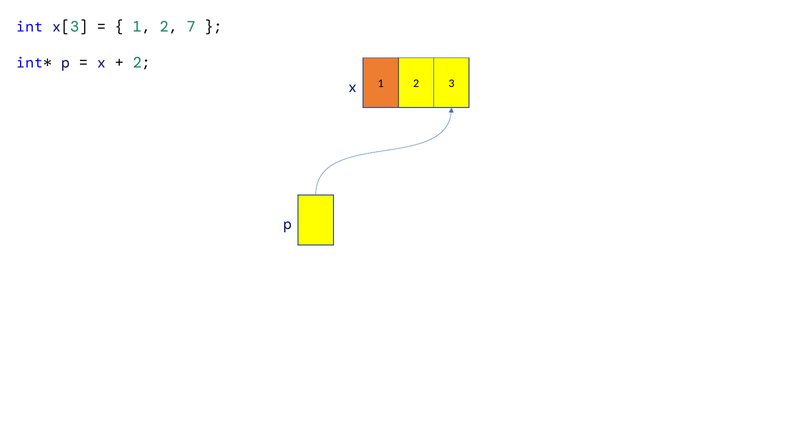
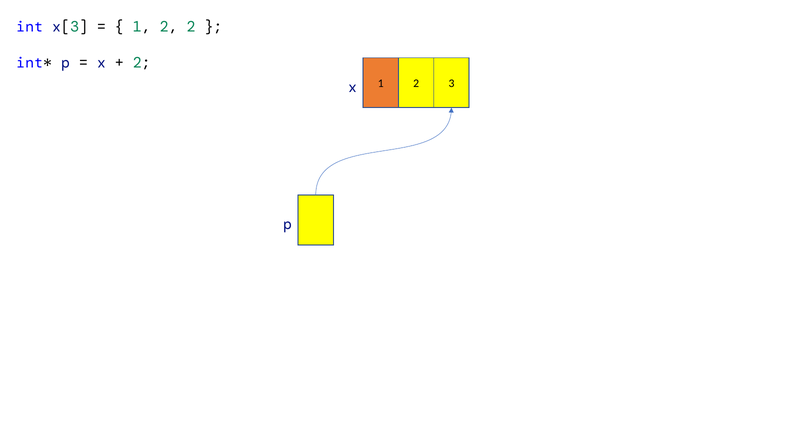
2 7: 7 -> 2
